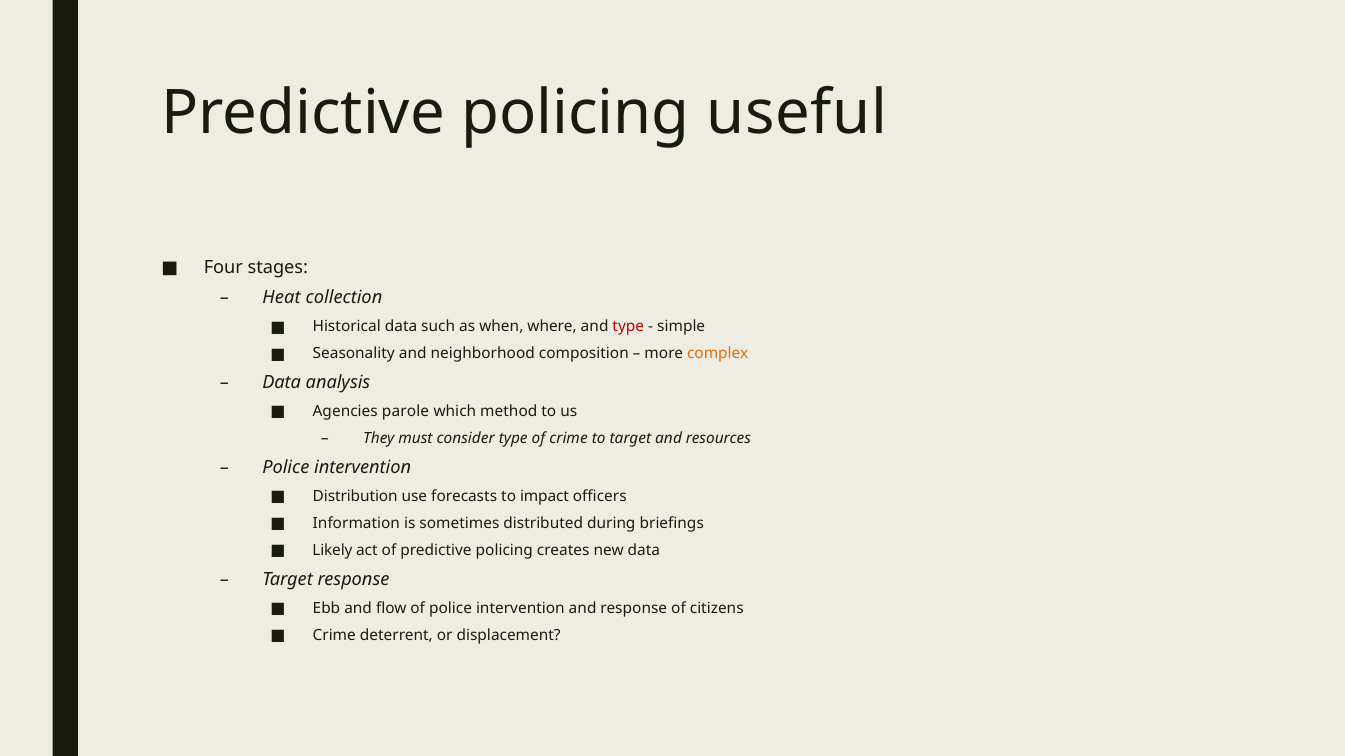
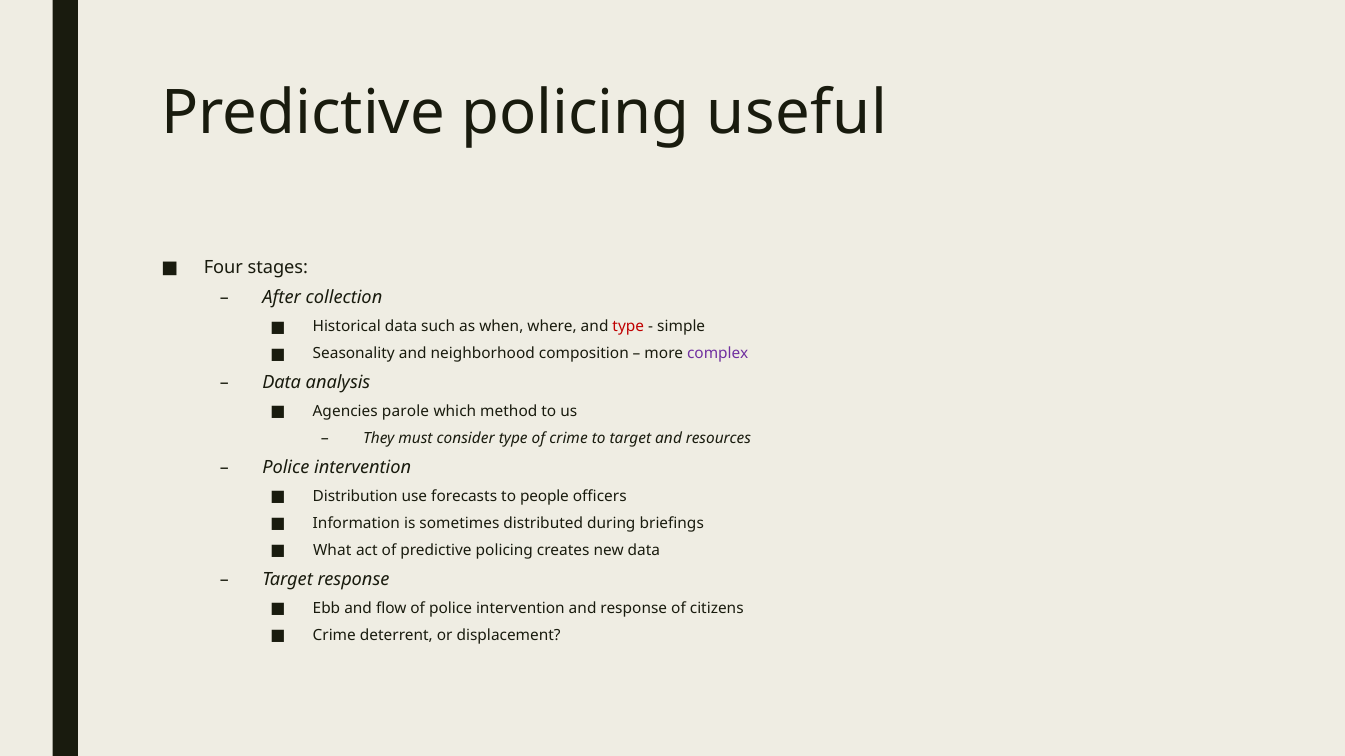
Heat: Heat -> After
complex colour: orange -> purple
impact: impact -> people
Likely: Likely -> What
